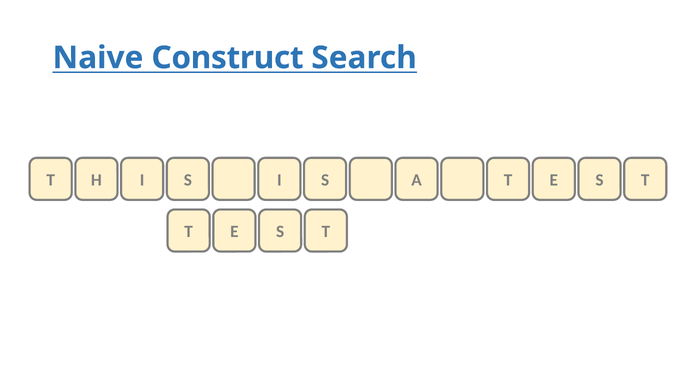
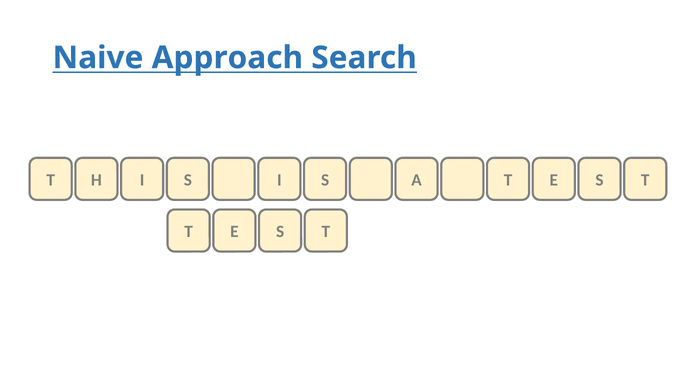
Construct: Construct -> Approach
